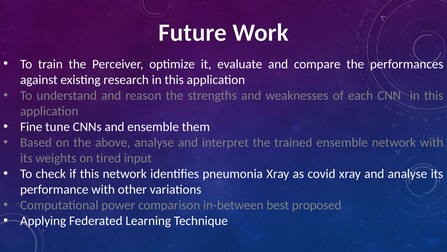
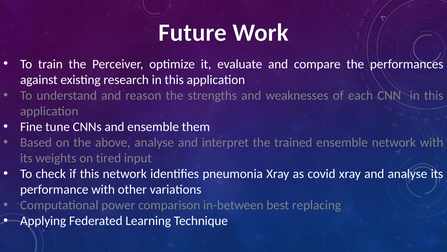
proposed: proposed -> replacing
